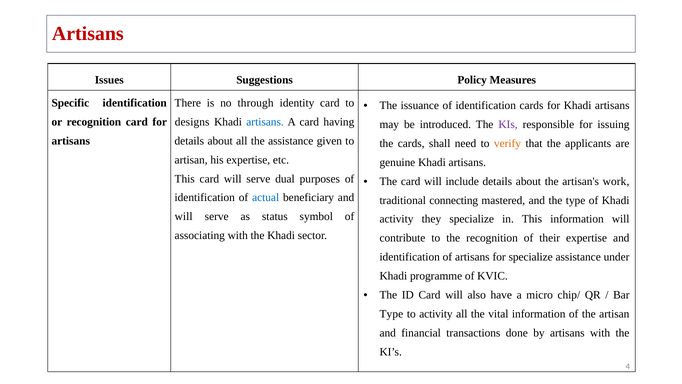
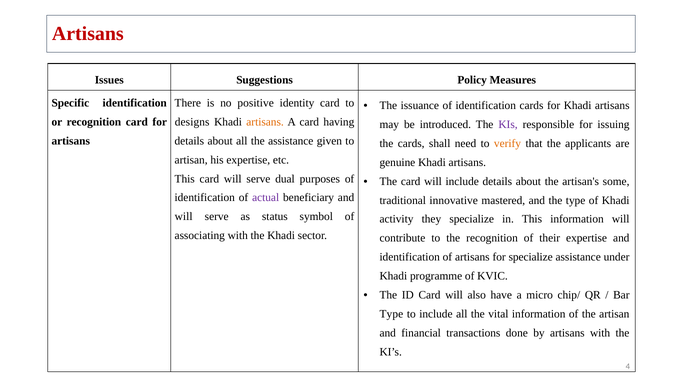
through: through -> positive
artisans at (265, 122) colour: blue -> orange
work: work -> some
actual colour: blue -> purple
connecting: connecting -> innovative
to activity: activity -> include
